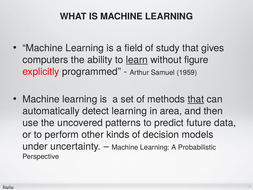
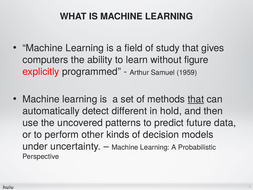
learn underline: present -> none
detect learning: learning -> different
area: area -> hold
